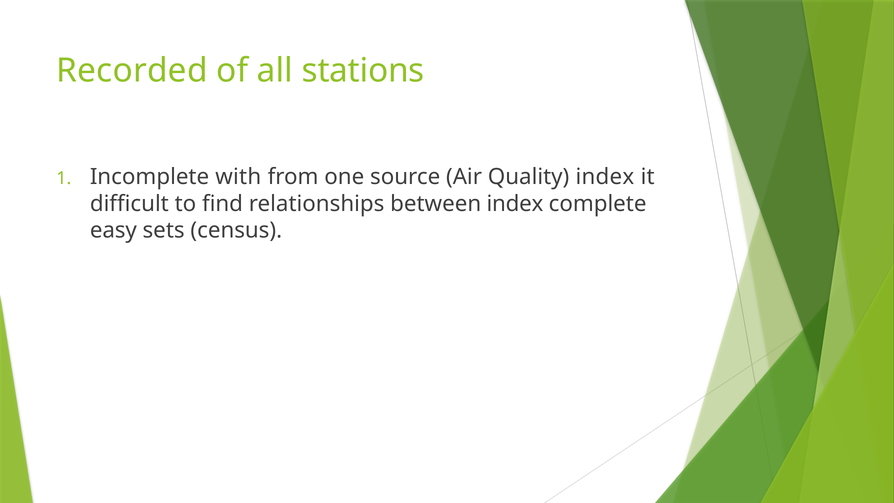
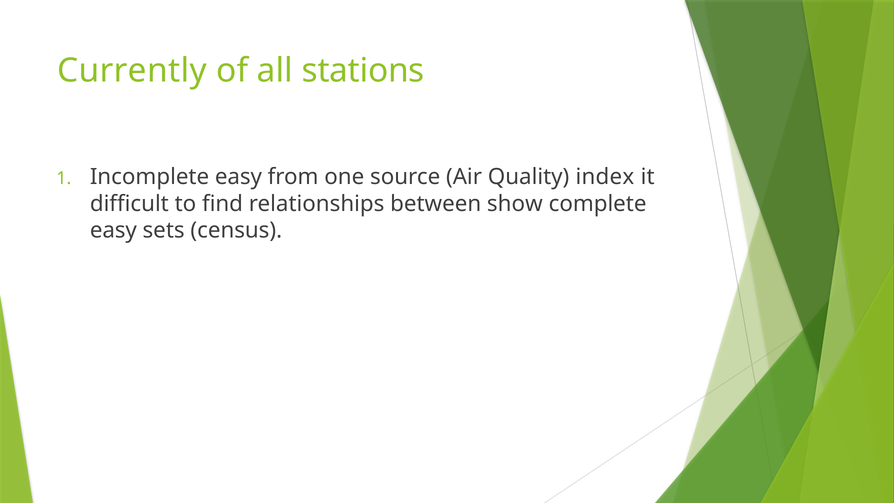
Recorded: Recorded -> Currently
Incomplete with: with -> easy
between index: index -> show
